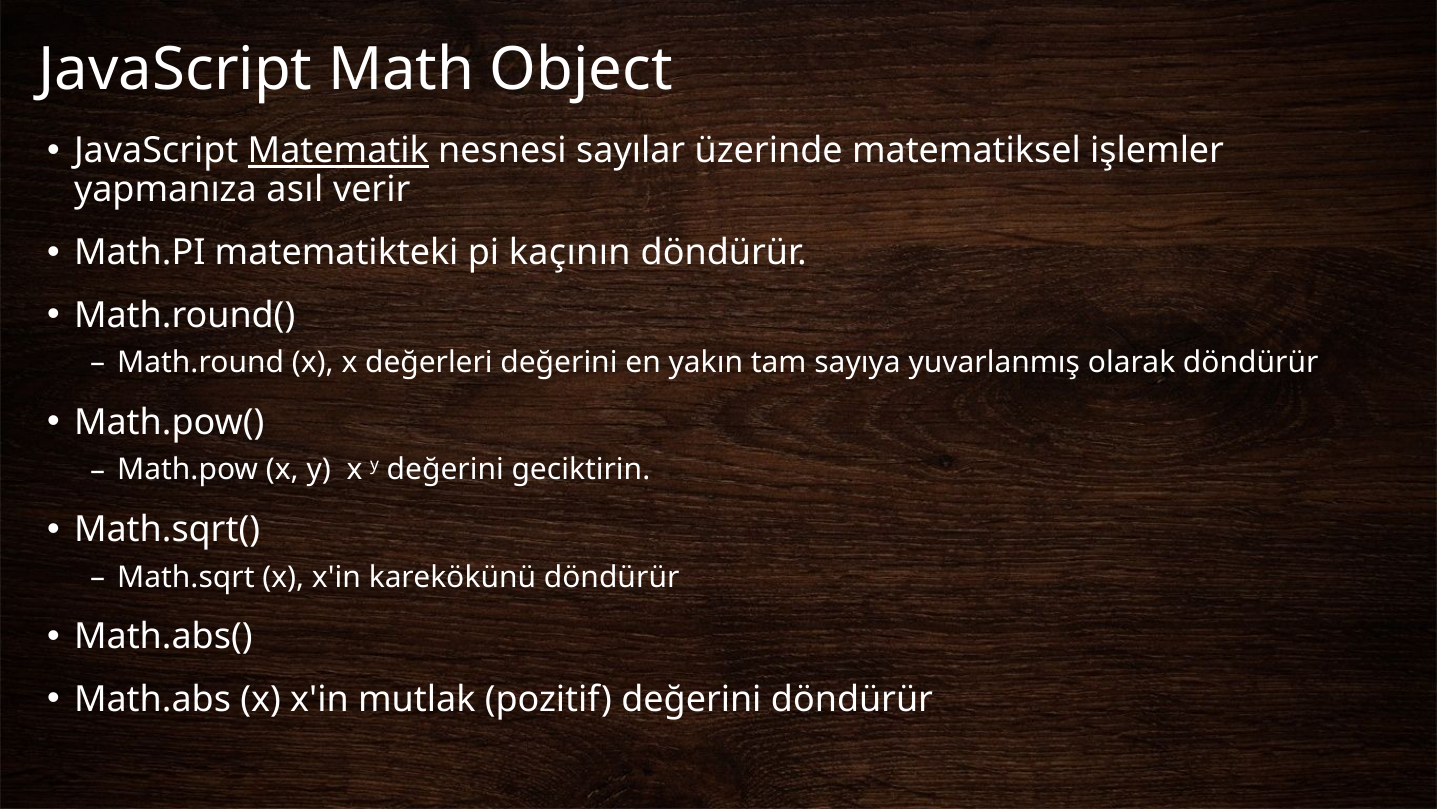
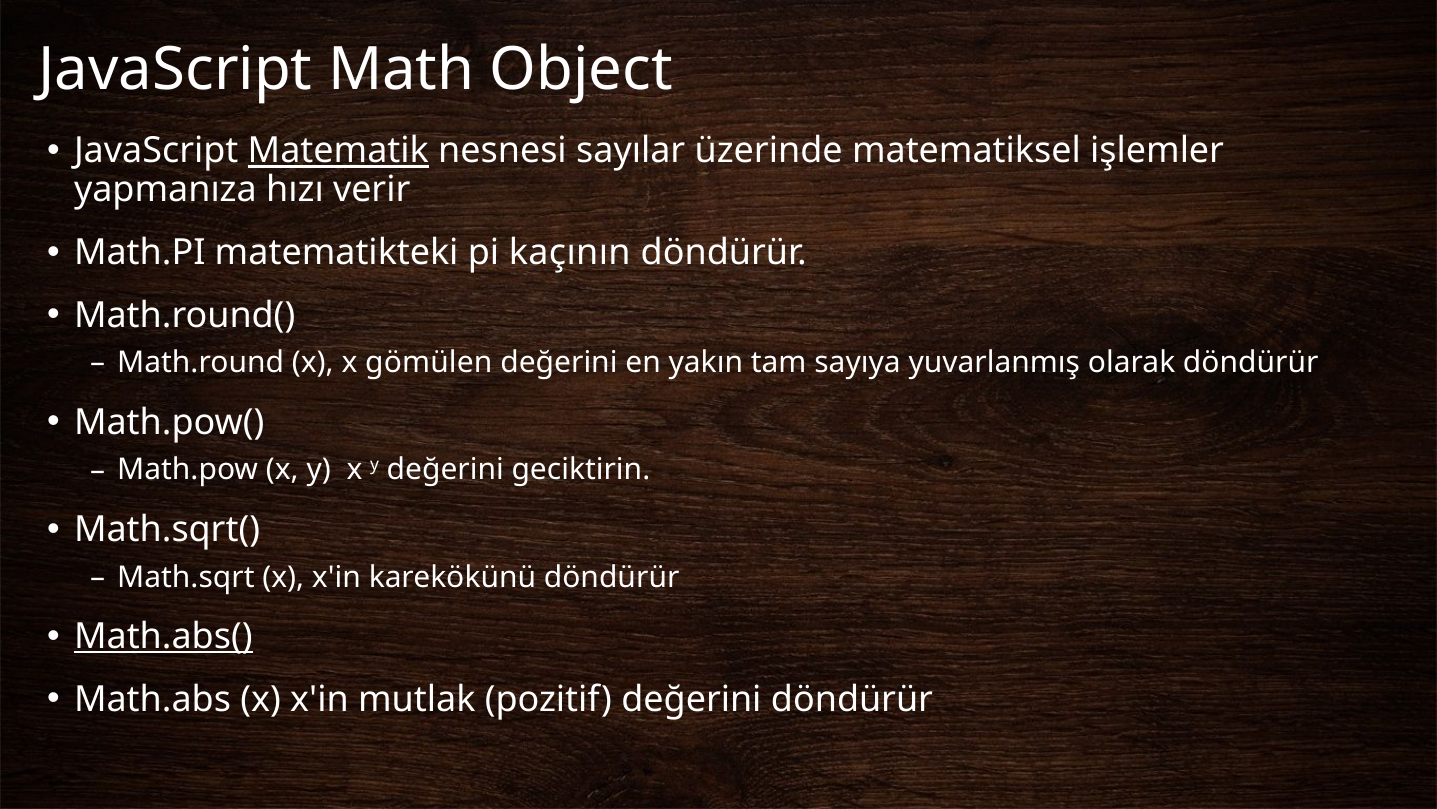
asıl: asıl -> hızı
değerleri: değerleri -> gömülen
Math.abs( underline: none -> present
